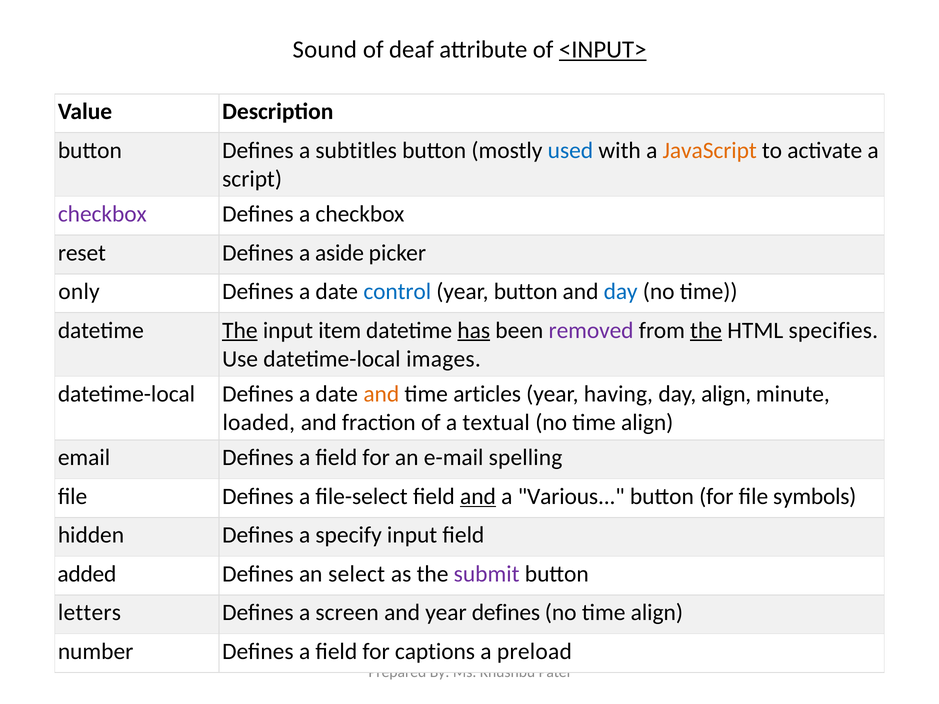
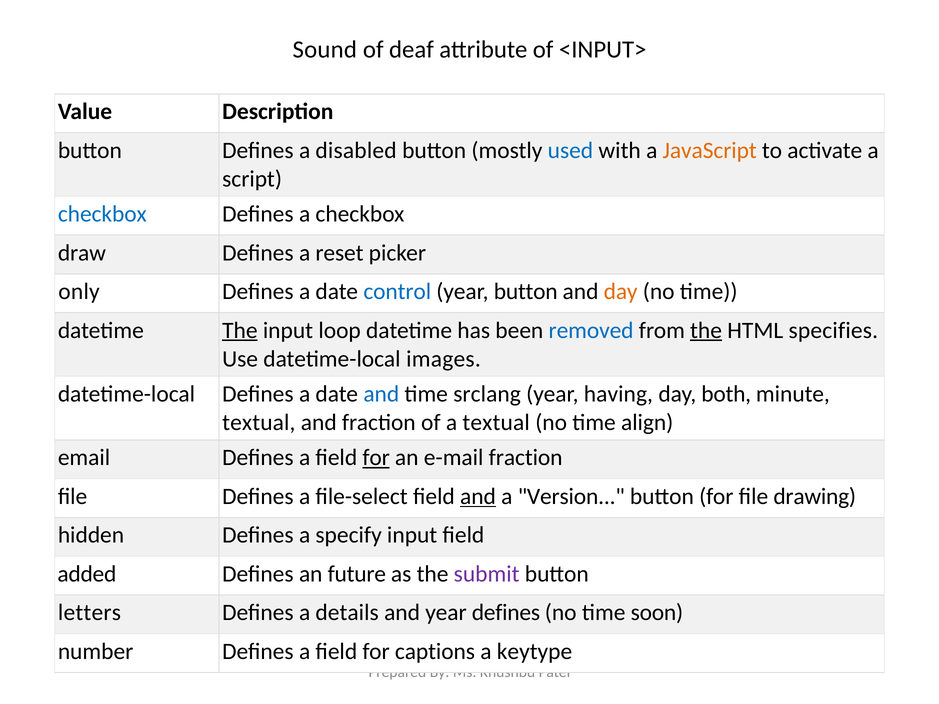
<INPUT> underline: present -> none
subtitles: subtitles -> disabled
checkbox at (102, 214) colour: purple -> blue
reset: reset -> draw
aside: aside -> reset
day at (621, 292) colour: blue -> orange
item: item -> loop
has underline: present -> none
removed colour: purple -> blue
and at (381, 394) colour: orange -> blue
articles: articles -> srclang
day align: align -> both
loaded at (259, 423): loaded -> textual
for at (376, 458) underline: none -> present
e-mail spelling: spelling -> fraction
Various: Various -> Version
symbols: symbols -> drawing
select: select -> future
screen: screen -> details
align at (657, 613): align -> soon
preload: preload -> keytype
